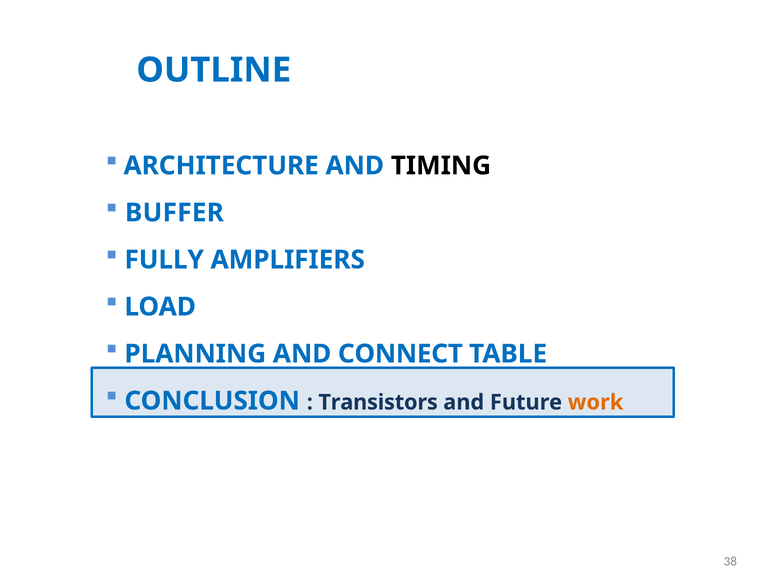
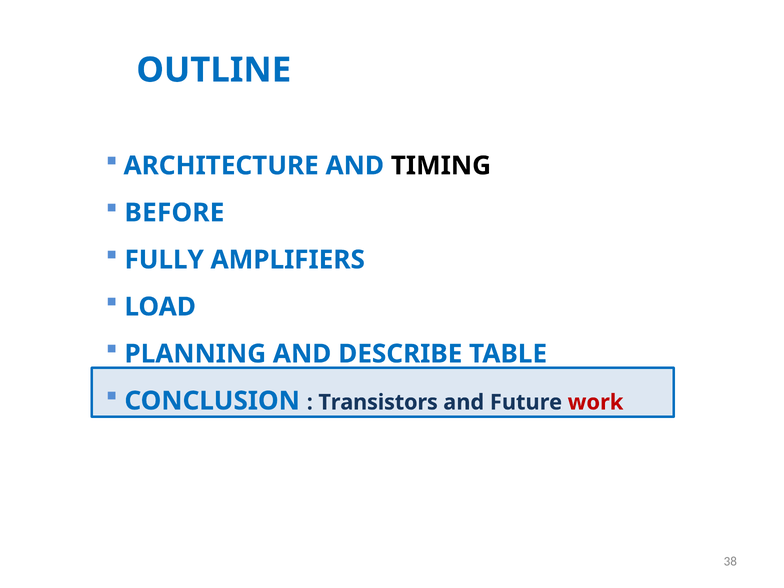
BUFFER: BUFFER -> BEFORE
CONNECT: CONNECT -> DESCRIBE
work colour: orange -> red
